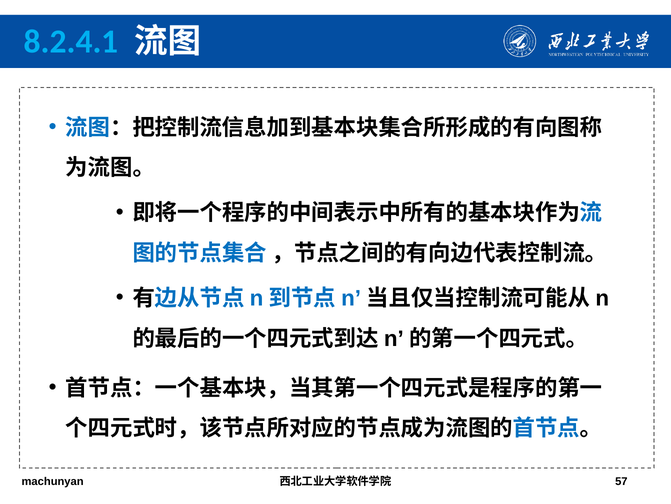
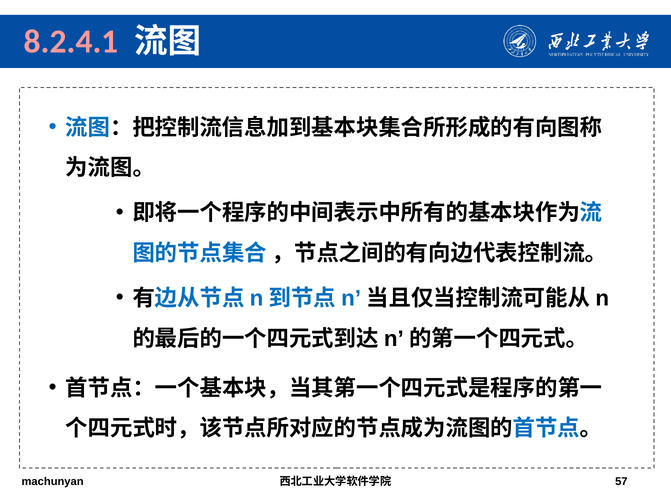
8.2.4.1 colour: light blue -> pink
